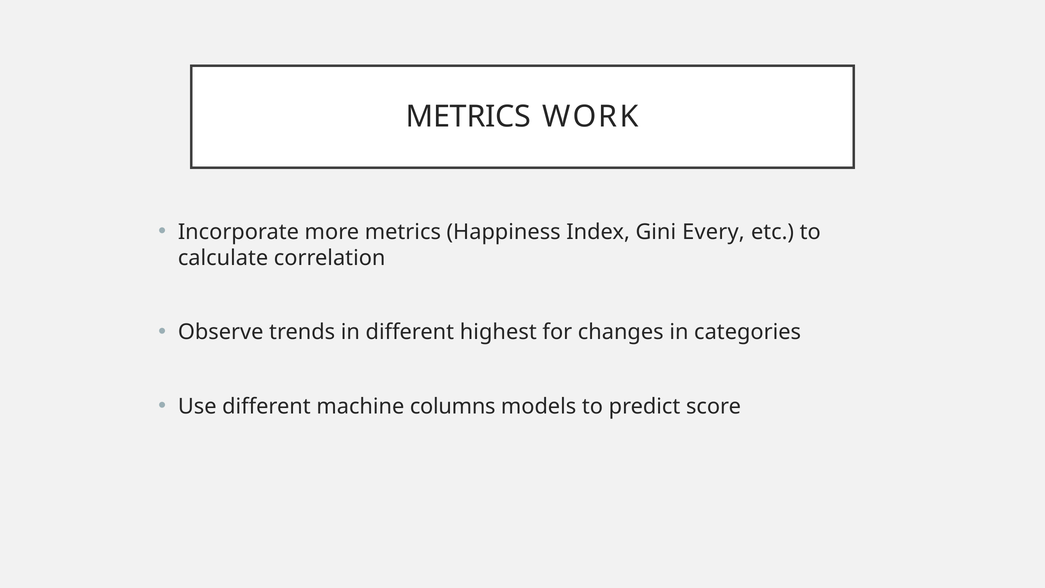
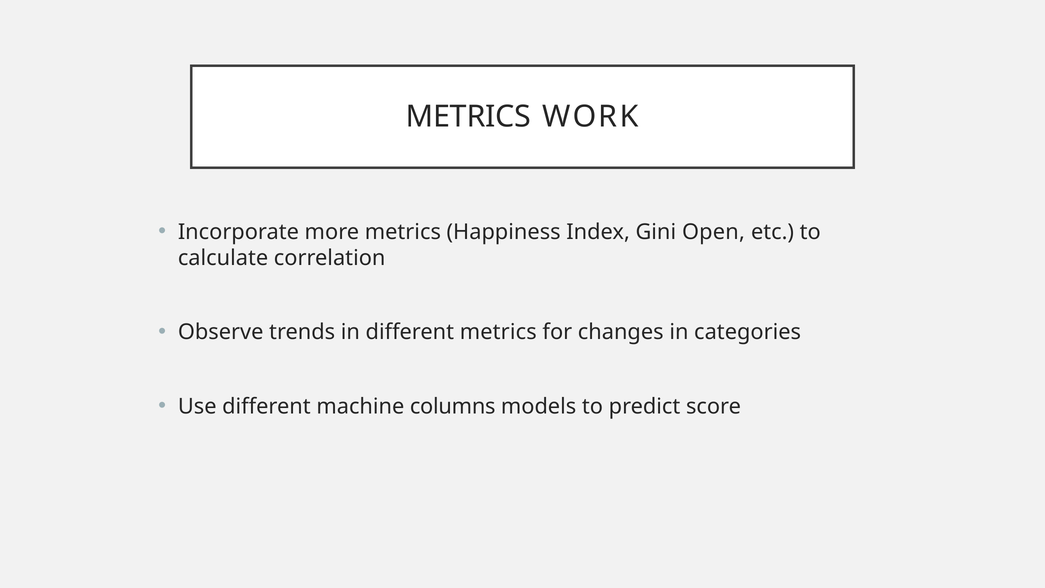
Every: Every -> Open
different highest: highest -> metrics
